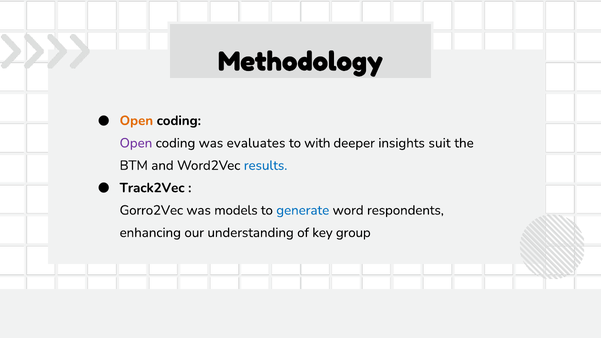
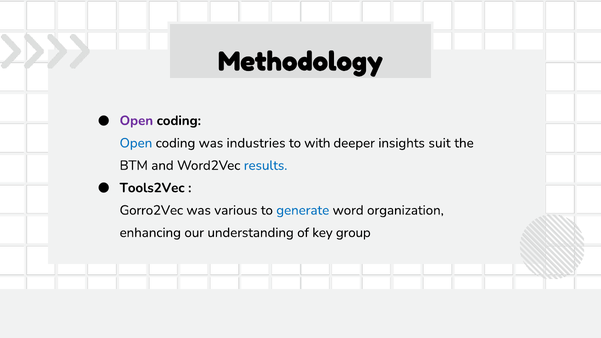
Open at (136, 121) colour: orange -> purple
Open at (136, 143) colour: purple -> blue
evaluates: evaluates -> industries
Track2Vec: Track2Vec -> Tools2Vec
models: models -> various
respondents: respondents -> organization
